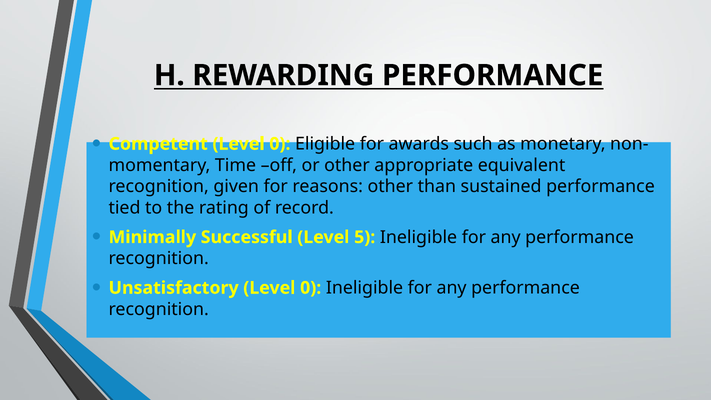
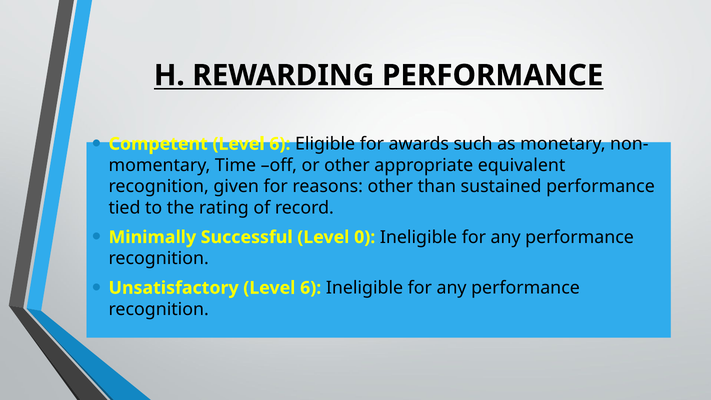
Competent Level 0: 0 -> 6
5: 5 -> 0
Unsatisfactory Level 0: 0 -> 6
